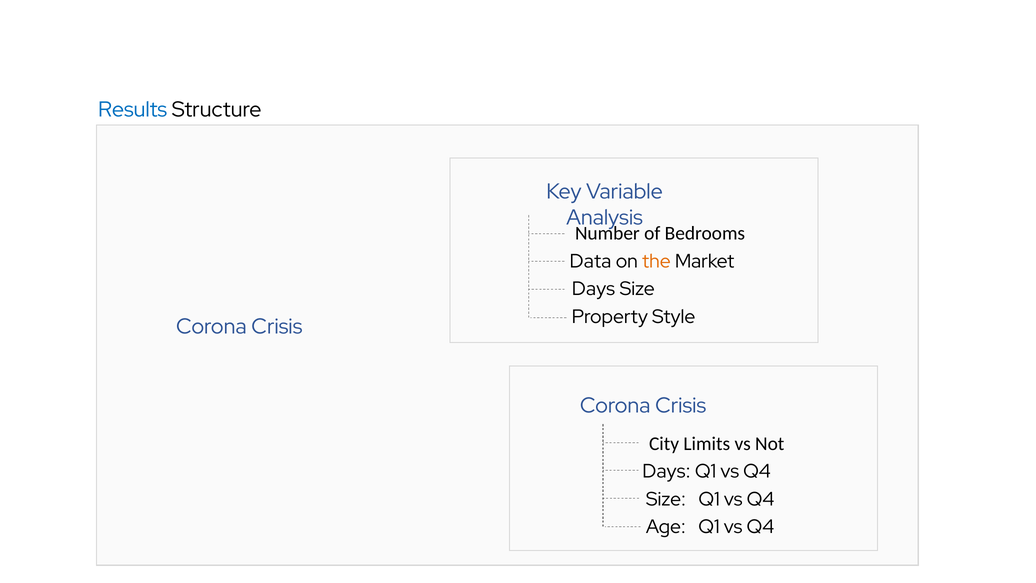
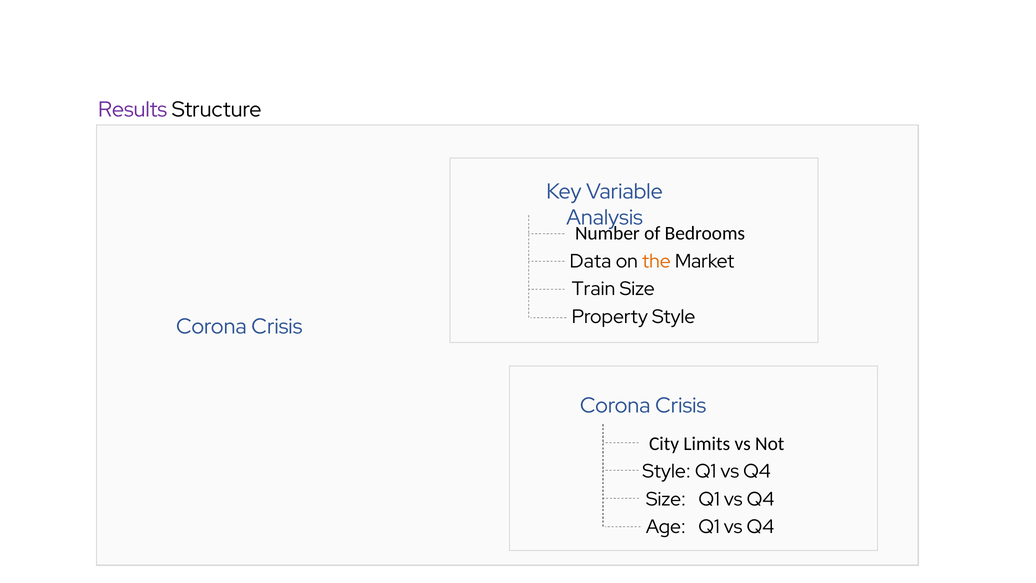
Results colour: blue -> purple
Days at (593, 289): Days -> Train
Days at (666, 471): Days -> Style
